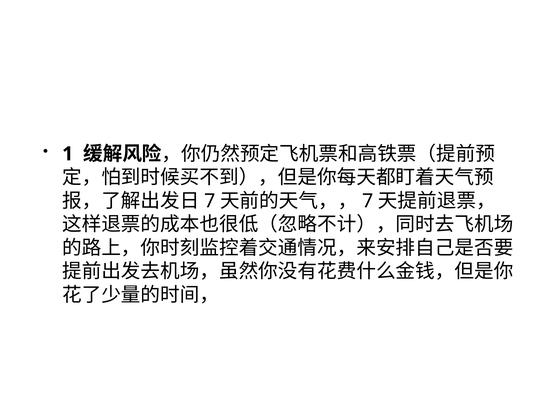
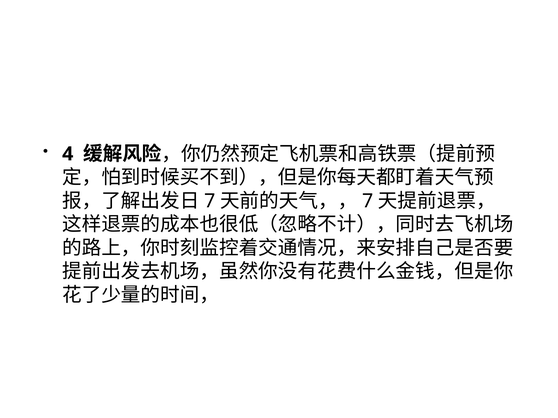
1: 1 -> 4
